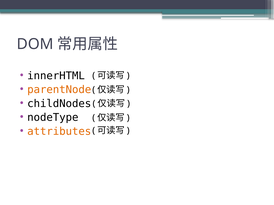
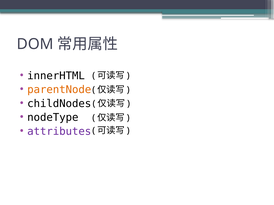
attributes colour: orange -> purple
